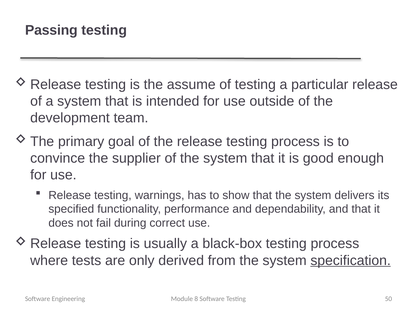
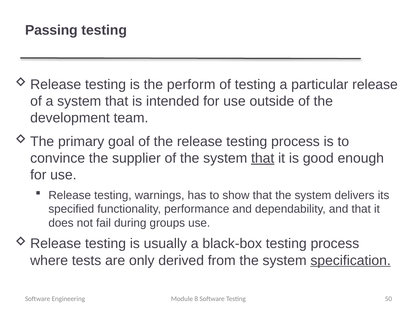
assume: assume -> perform
that at (263, 158) underline: none -> present
correct: correct -> groups
